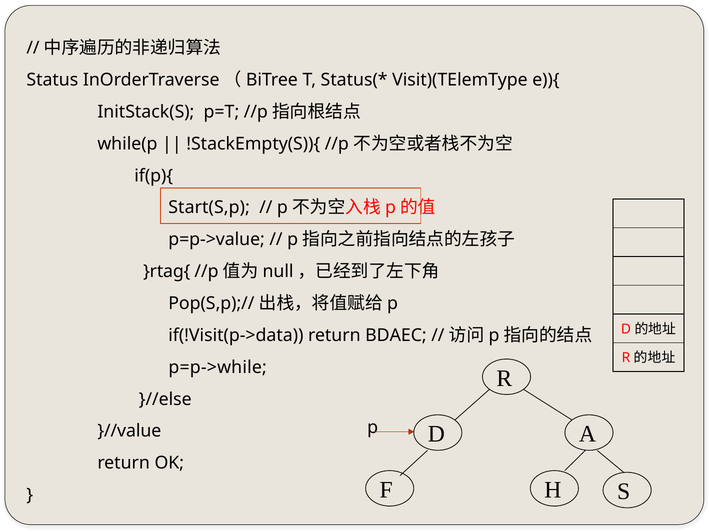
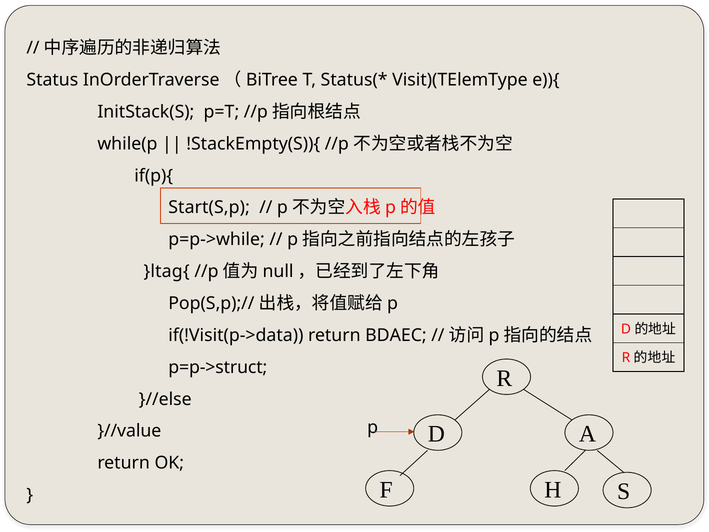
p=p->value: p=p->value -> p=p->while
}rtag{: }rtag{ -> }ltag{
p=p->while: p=p->while -> p=p->struct
